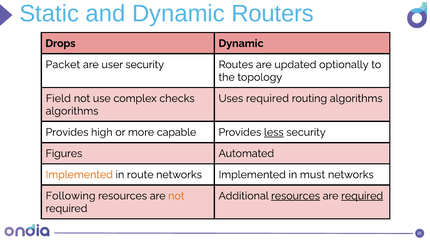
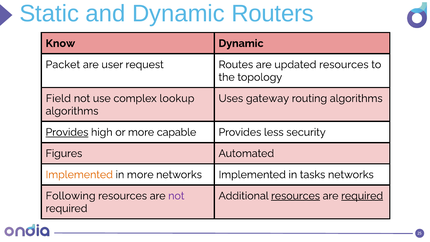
Drops: Drops -> Know
user security: security -> request
updated optionally: optionally -> resources
checks: checks -> lookup
Uses required: required -> gateway
Provides at (67, 132) underline: none -> present
less underline: present -> none
in route: route -> more
must: must -> tasks
not at (176, 196) colour: orange -> purple
